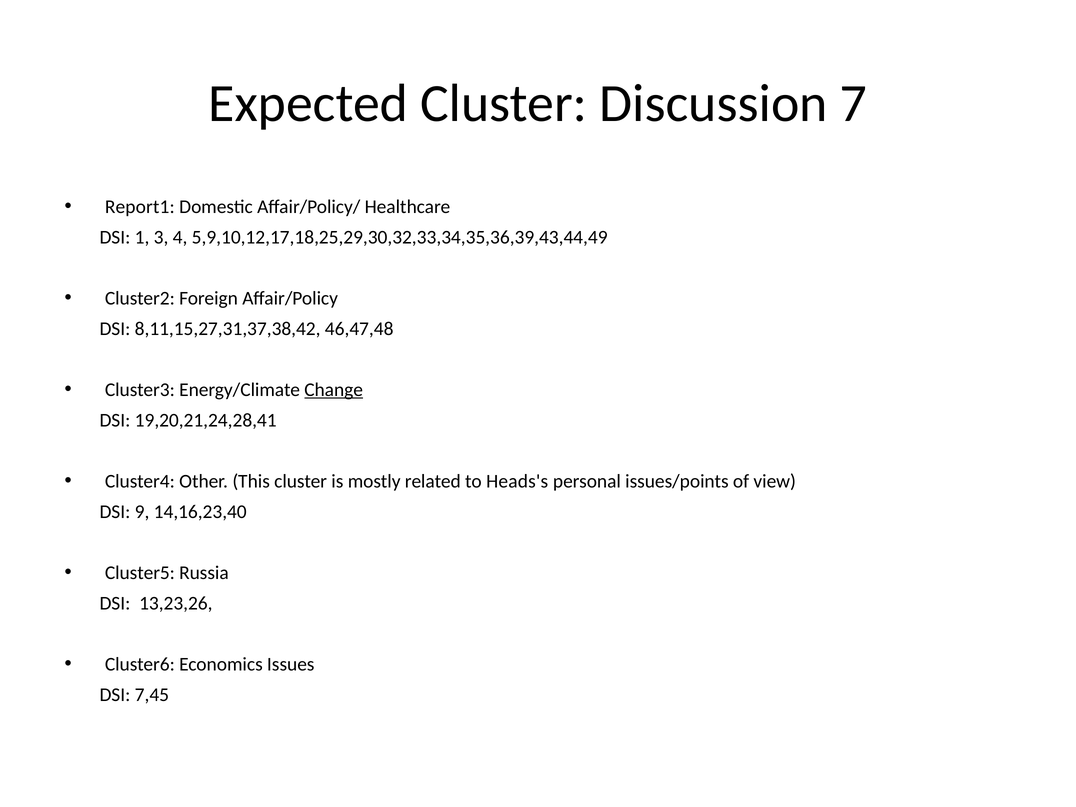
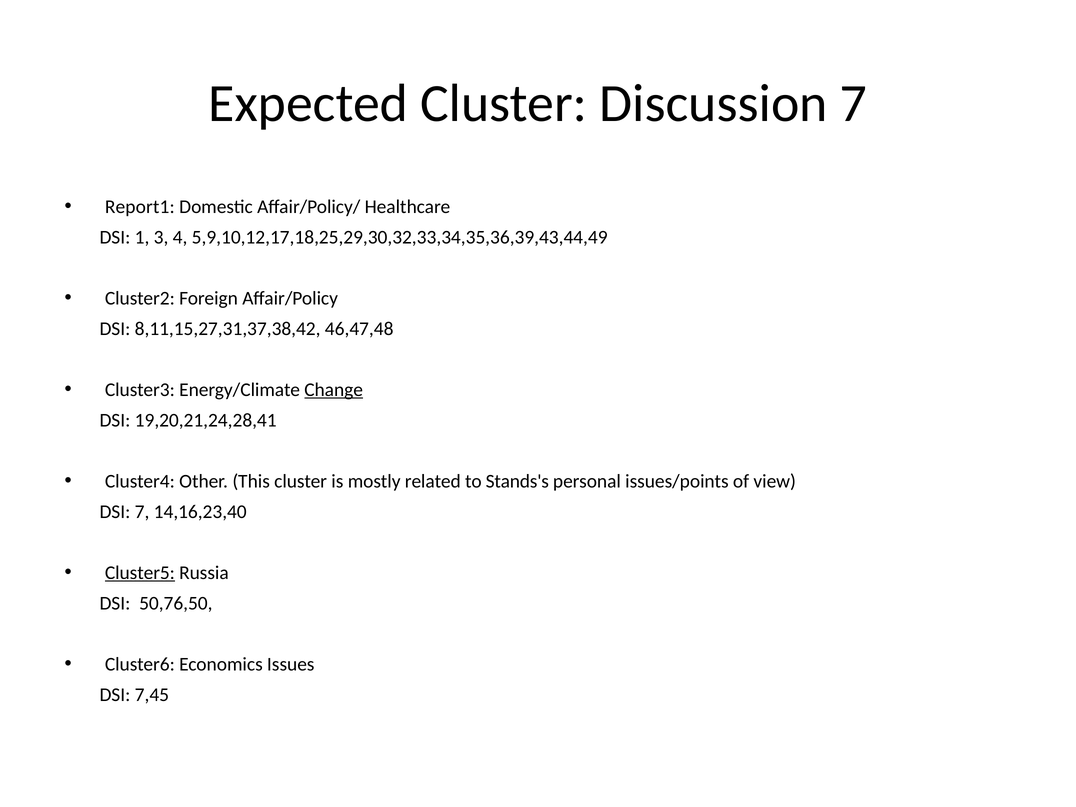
Heads's: Heads's -> Stands's
DSI 9: 9 -> 7
Cluster5 underline: none -> present
13,23,26: 13,23,26 -> 50,76,50
